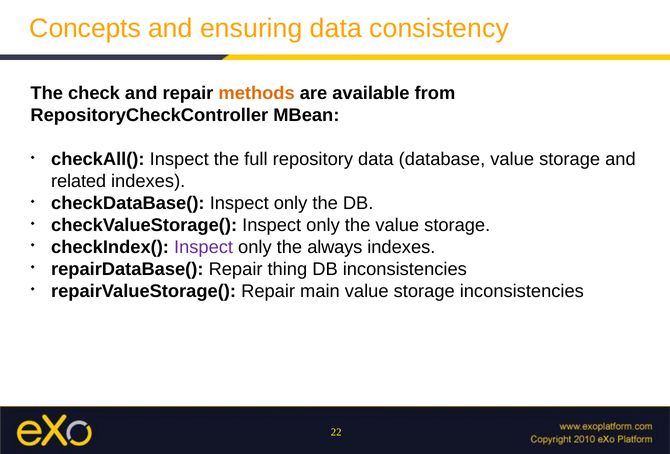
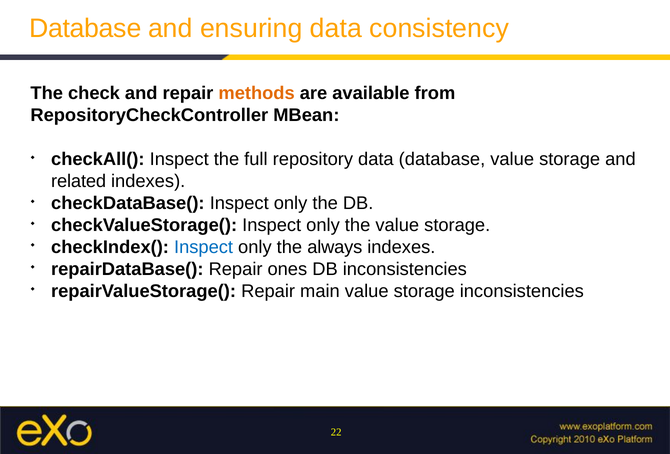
Concepts at (85, 28): Concepts -> Database
Inspect at (204, 247) colour: purple -> blue
thing: thing -> ones
